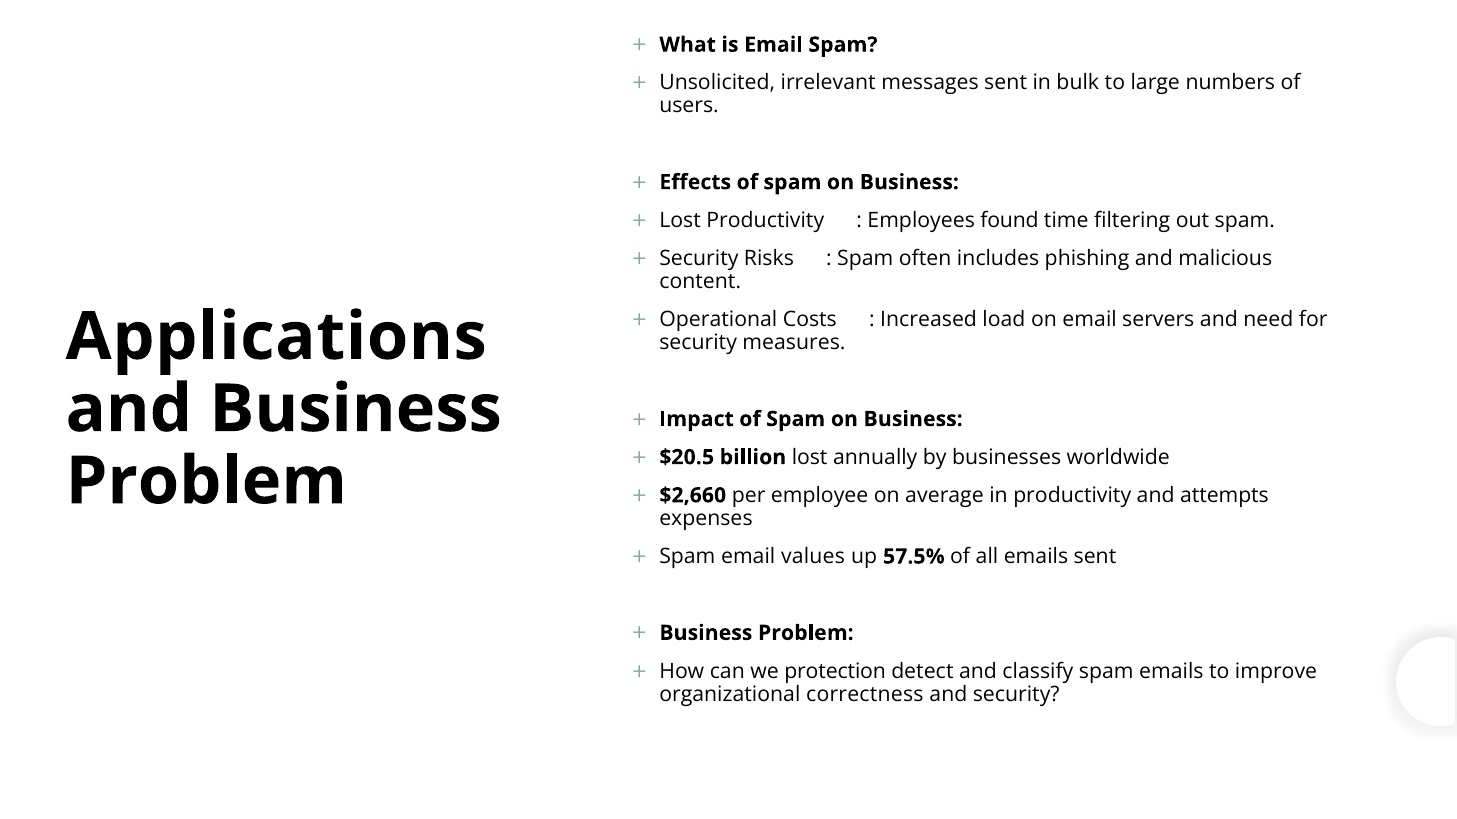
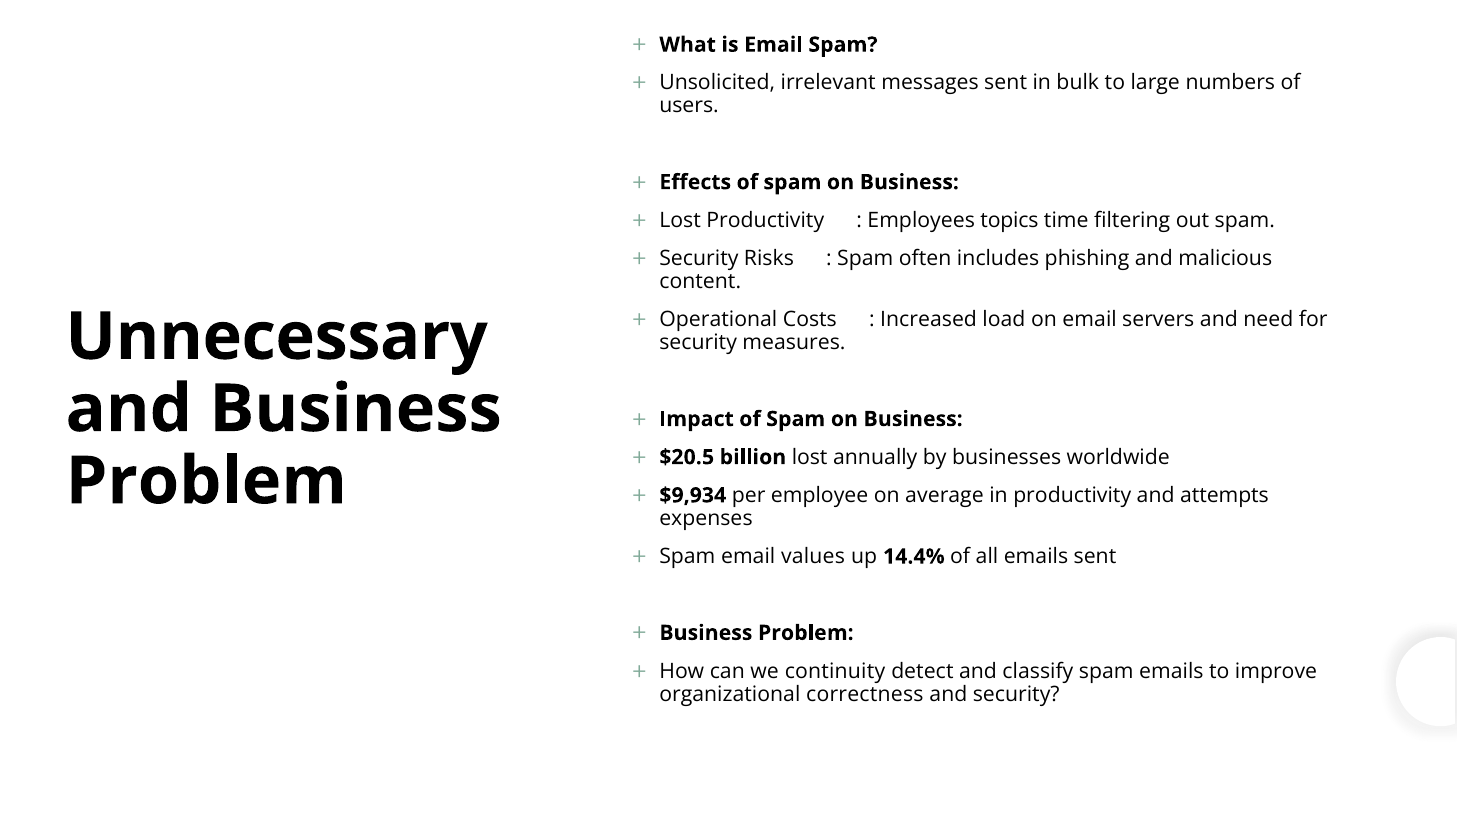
found: found -> topics
Applications: Applications -> Unnecessary
$2,660: $2,660 -> $9,934
57.5%: 57.5% -> 14.4%
protection: protection -> continuity
